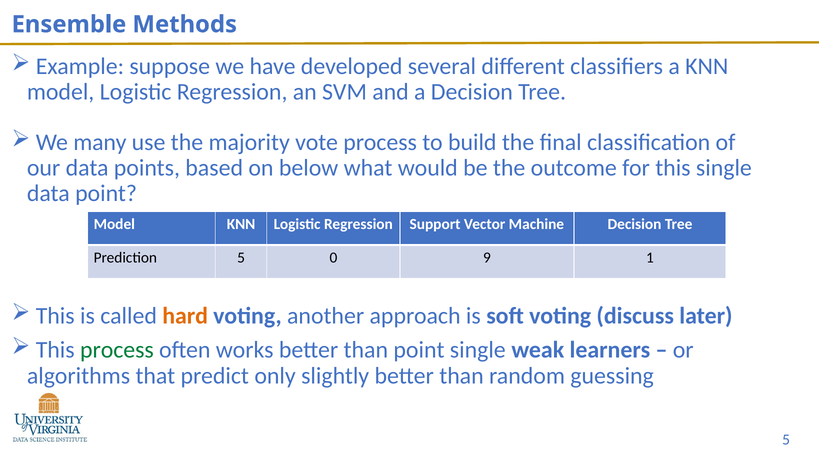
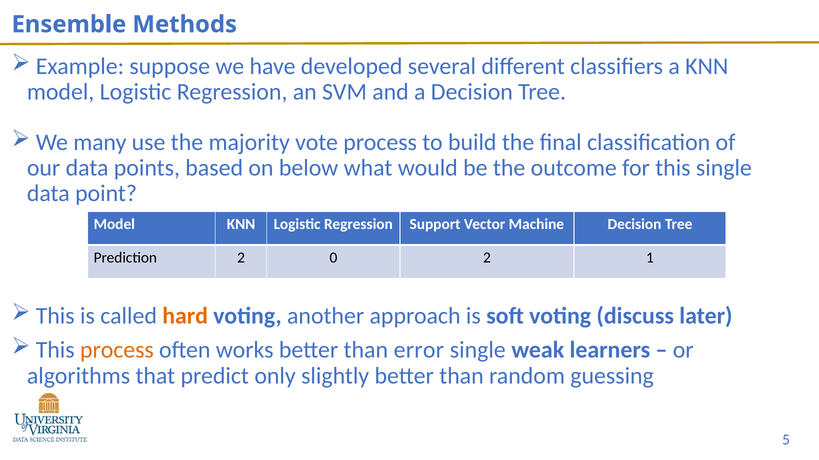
Prediction 5: 5 -> 2
0 9: 9 -> 2
process at (117, 351) colour: green -> orange
than point: point -> error
